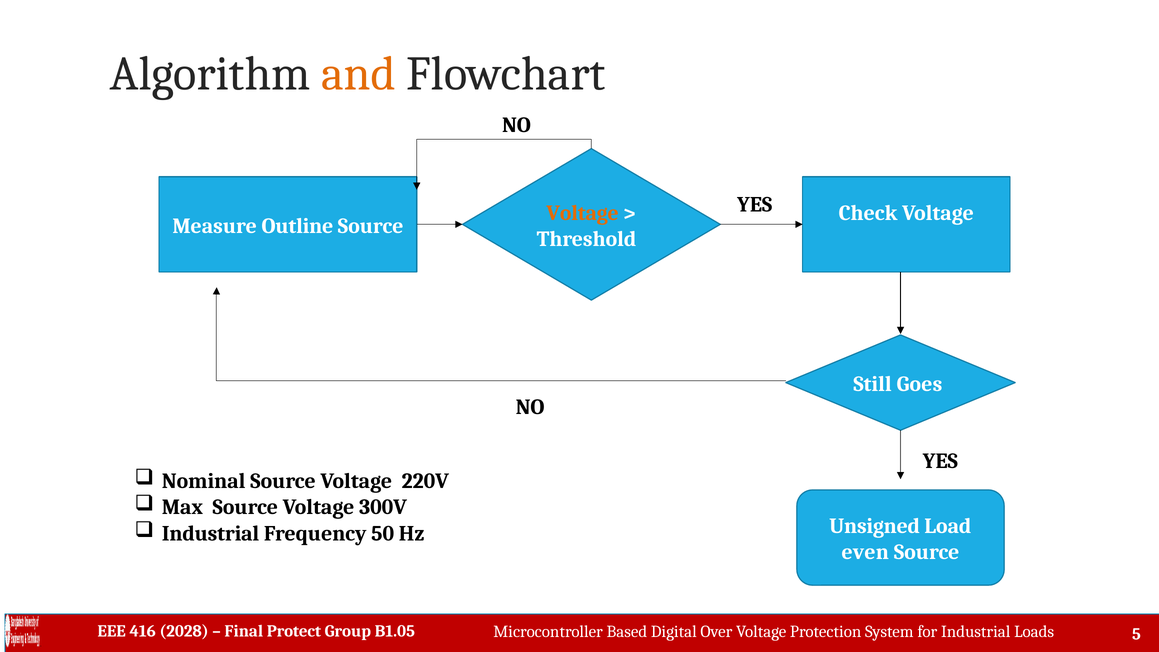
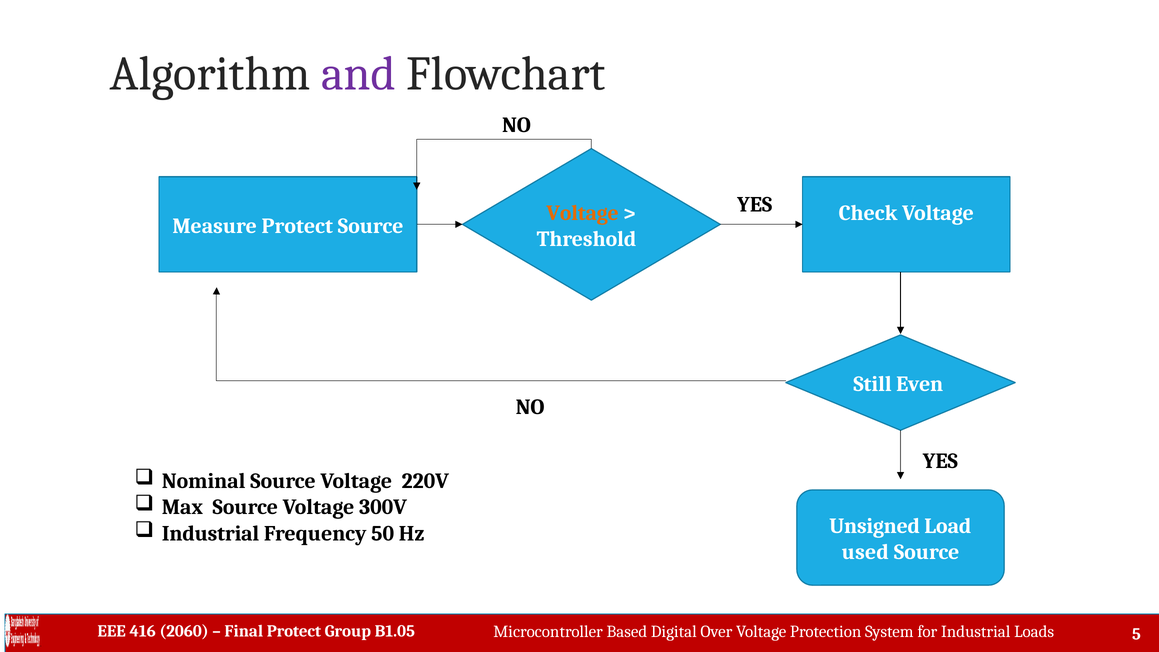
and colour: orange -> purple
Measure Outline: Outline -> Protect
Goes: Goes -> Even
even: even -> used
2028: 2028 -> 2060
